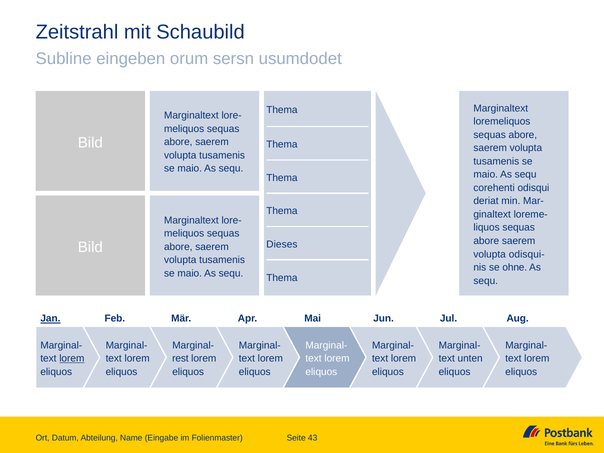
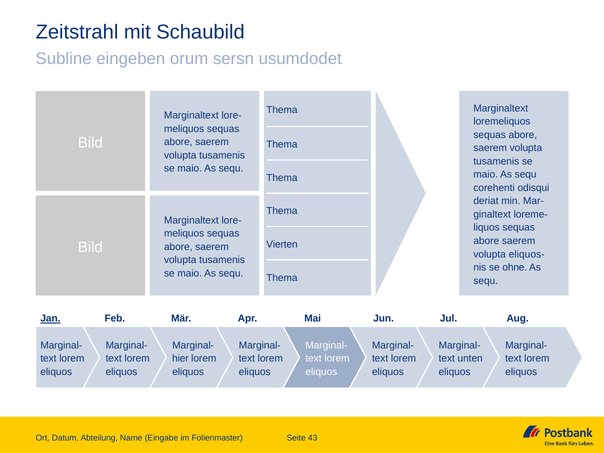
Dieses: Dieses -> Vierten
odisqui-: odisqui- -> eliquos-
lorem at (72, 359) underline: present -> none
rest: rest -> hier
